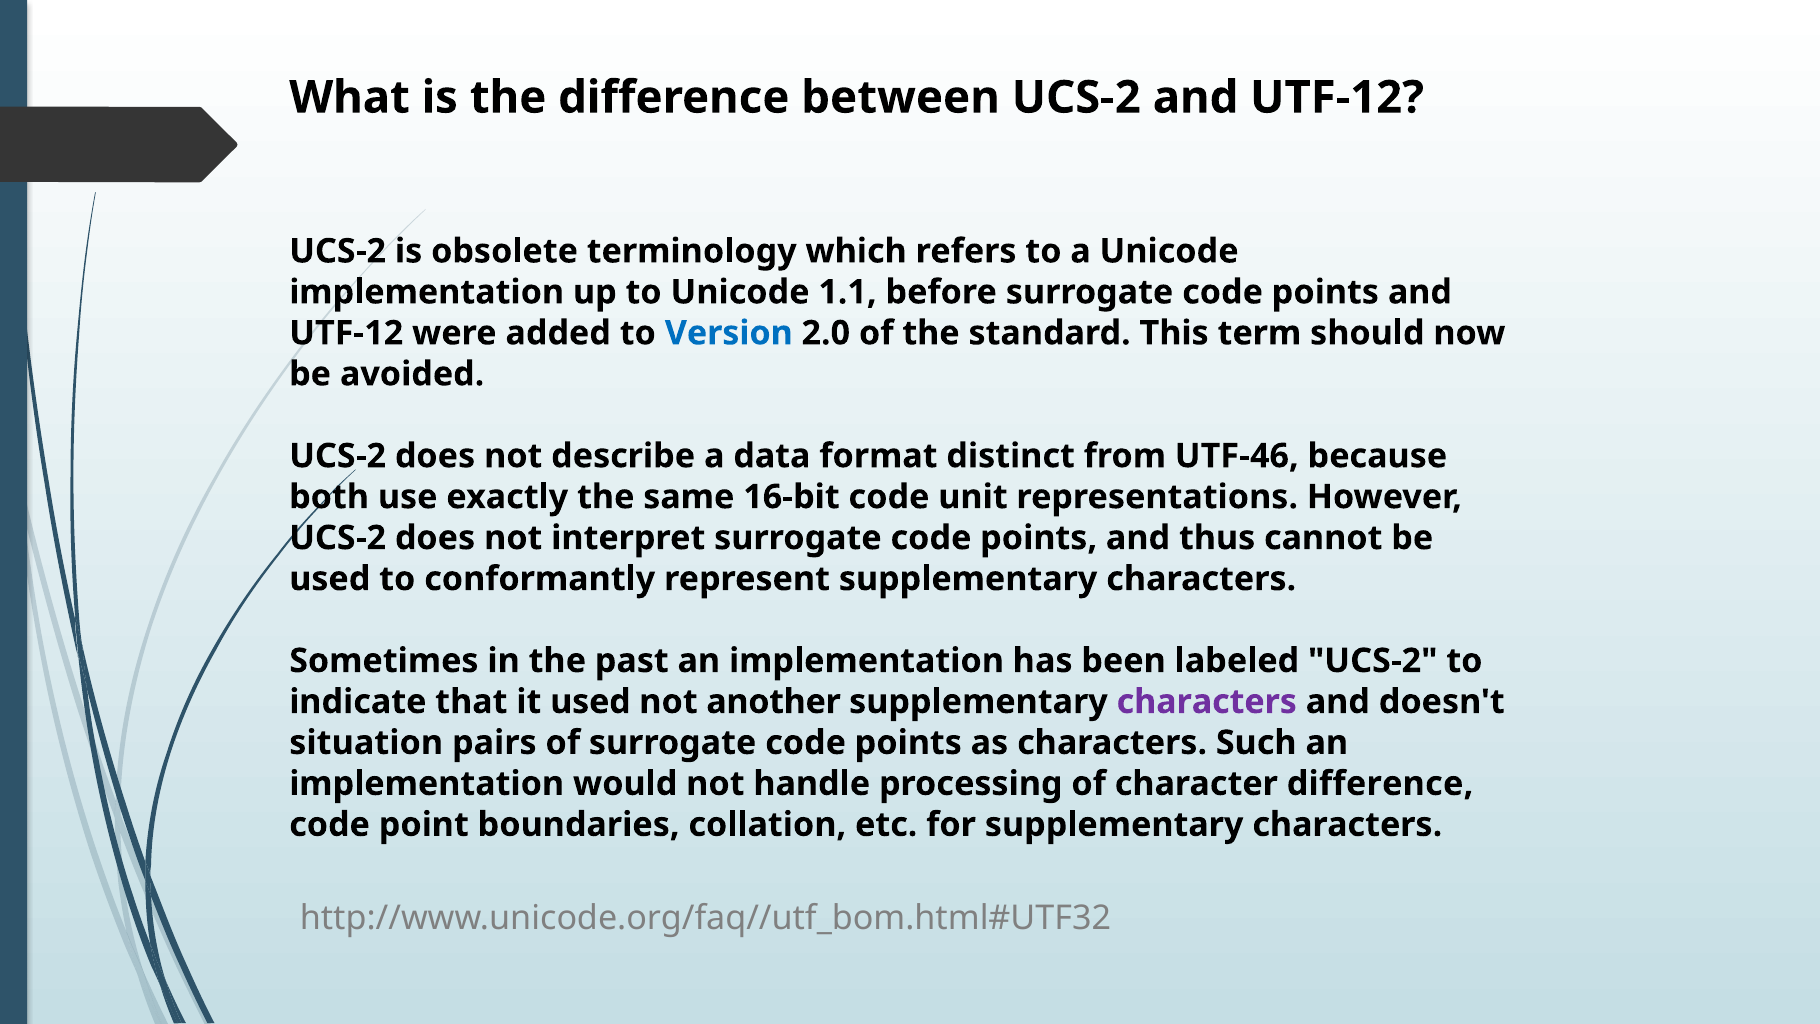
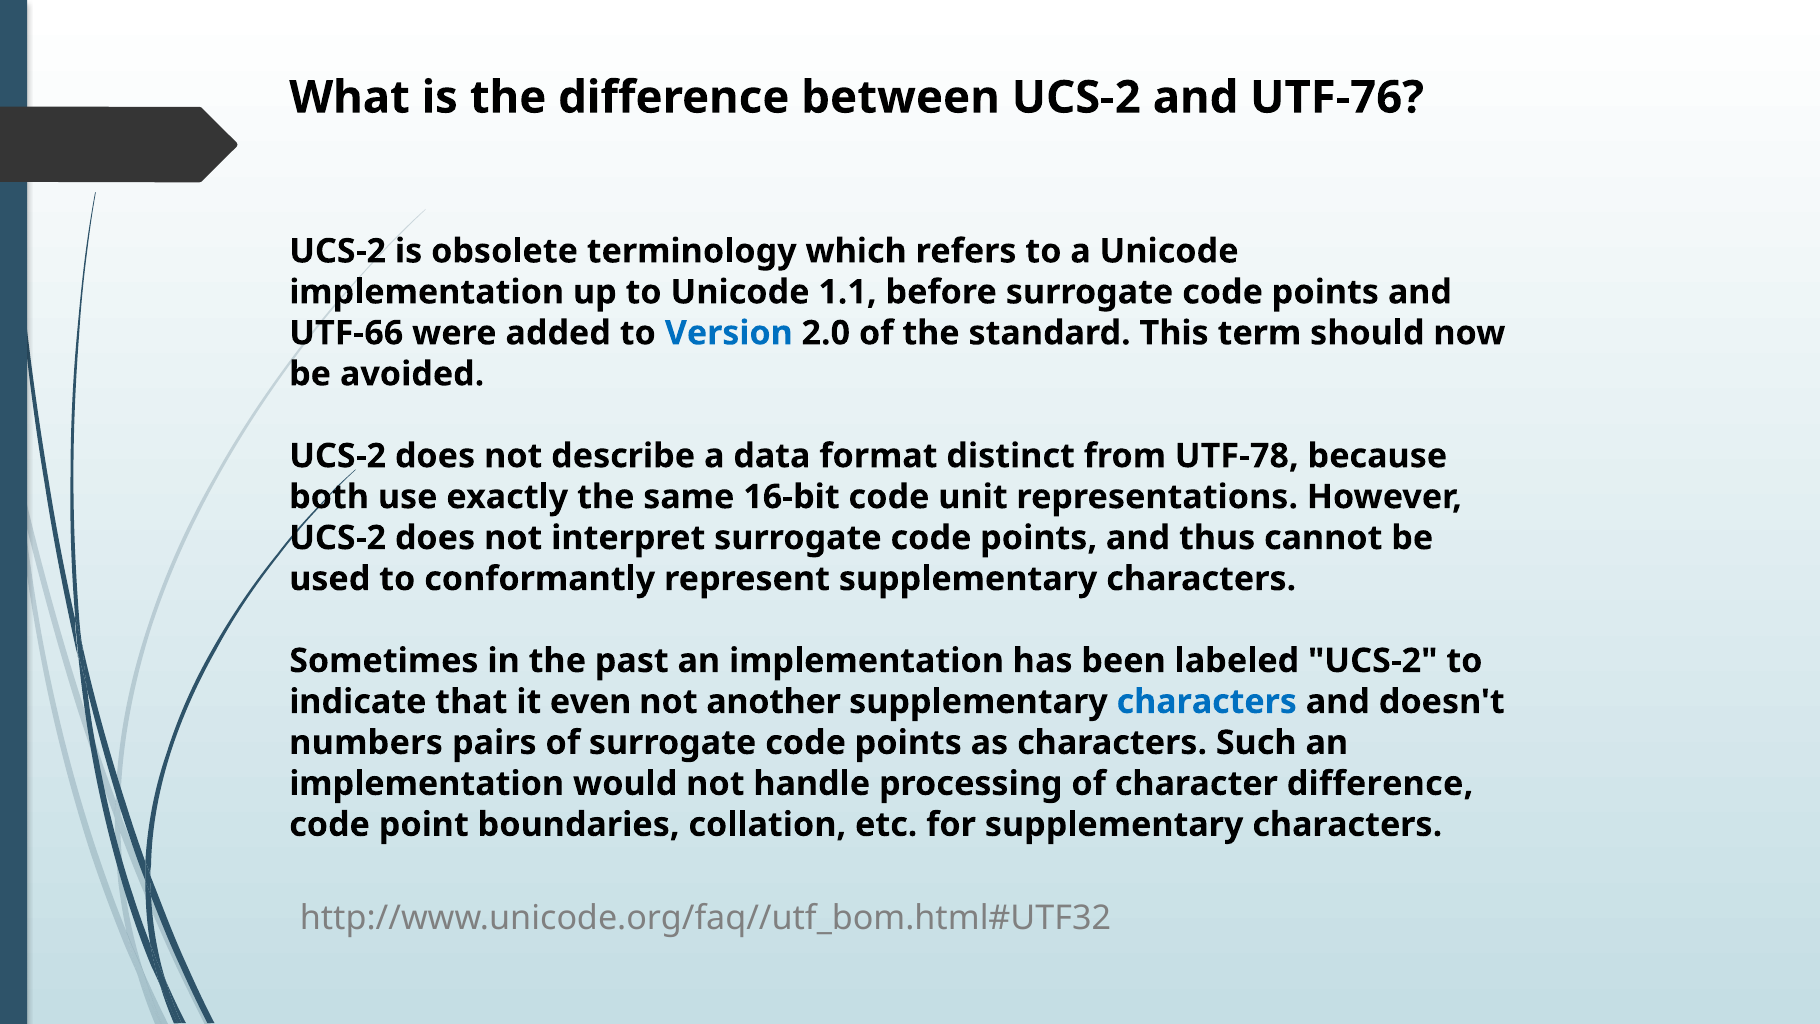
UCS-2 and UTF-12: UTF-12 -> UTF-76
UTF-12 at (346, 333): UTF-12 -> UTF-66
UTF-46: UTF-46 -> UTF-78
it used: used -> even
characters at (1207, 702) colour: purple -> blue
situation: situation -> numbers
